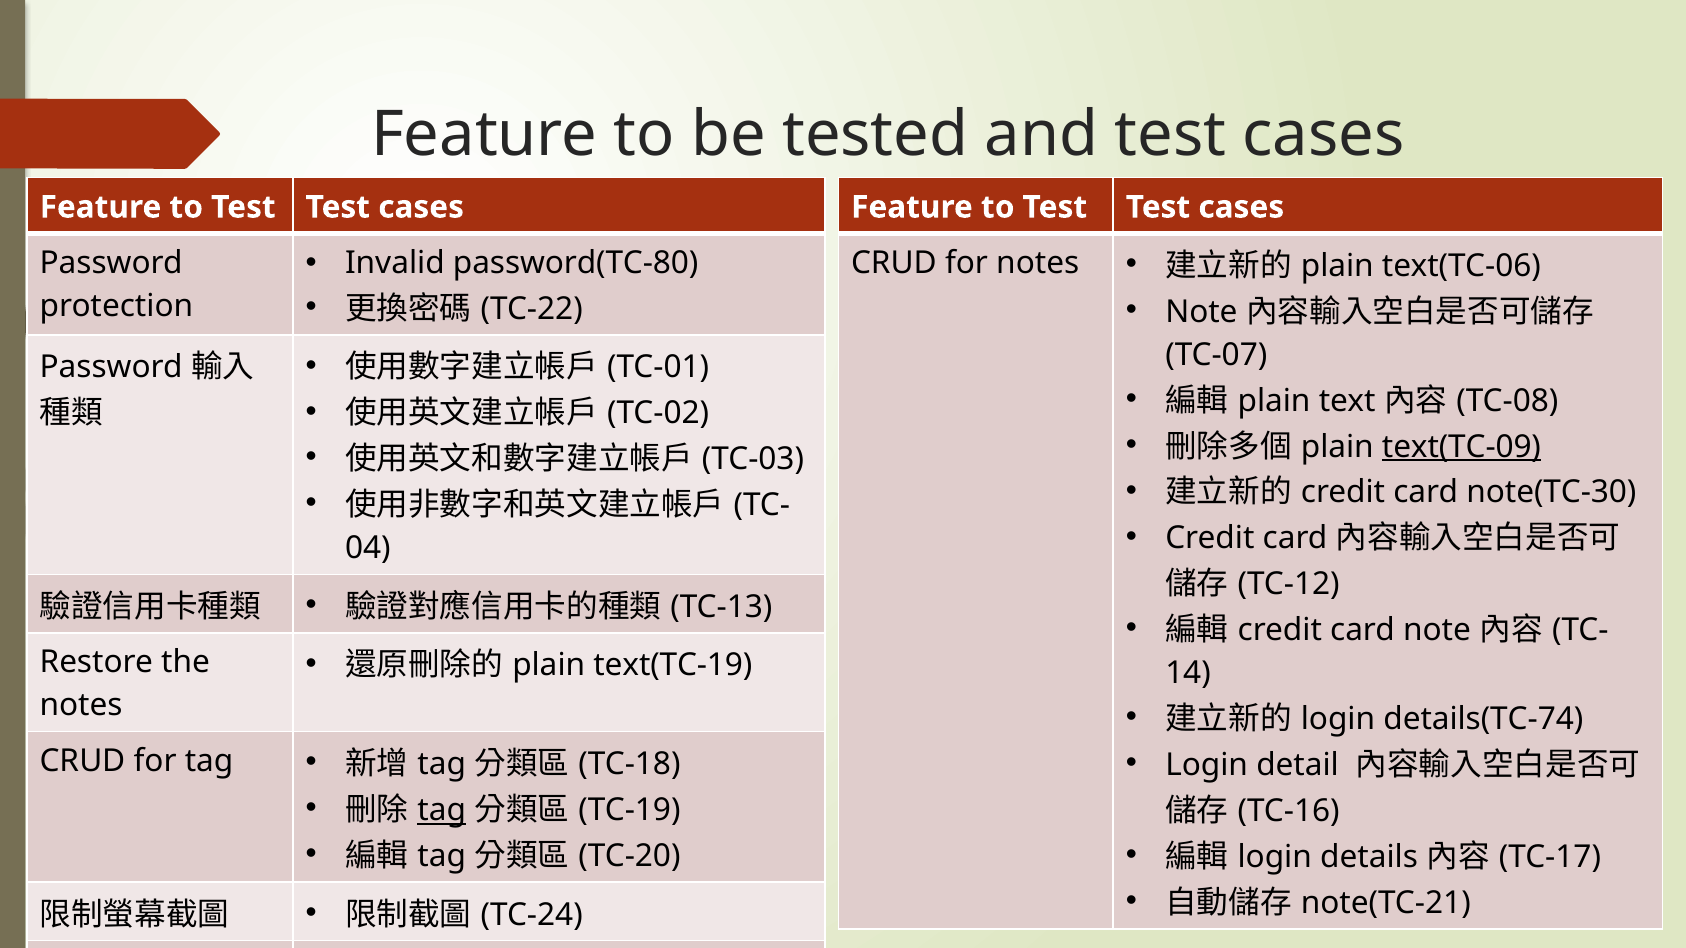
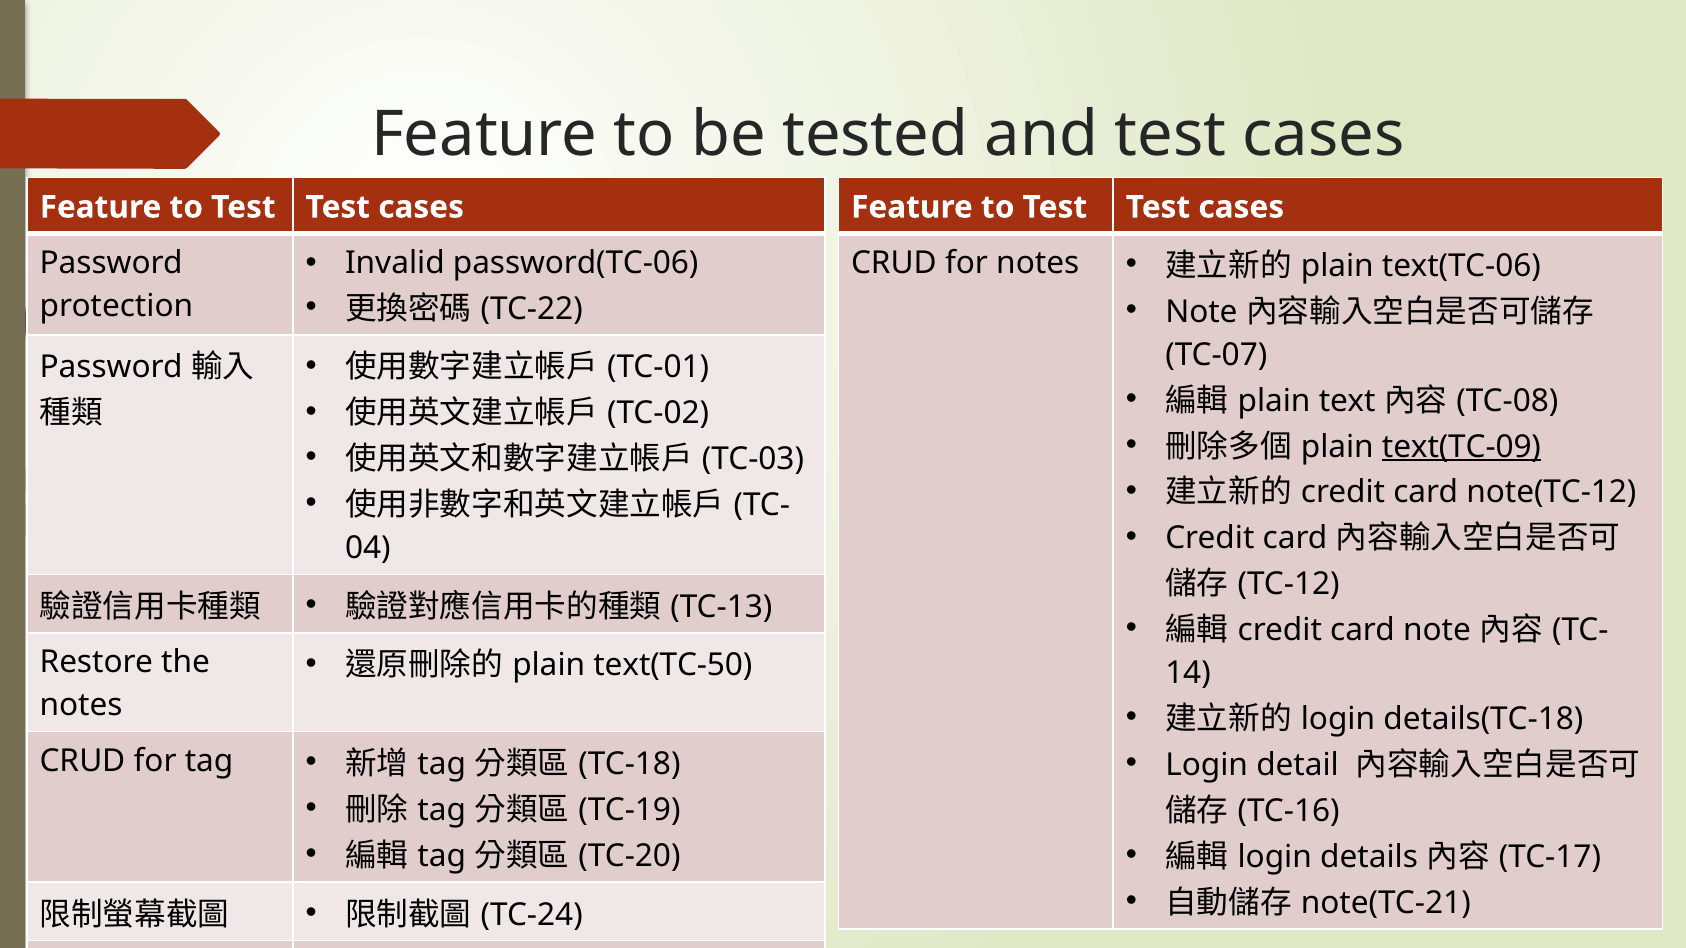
password(TC-80: password(TC-80 -> password(TC-06
note(TC-30: note(TC-30 -> note(TC-12
text(TC-19: text(TC-19 -> text(TC-50
details(TC-74: details(TC-74 -> details(TC-18
tag at (442, 810) underline: present -> none
